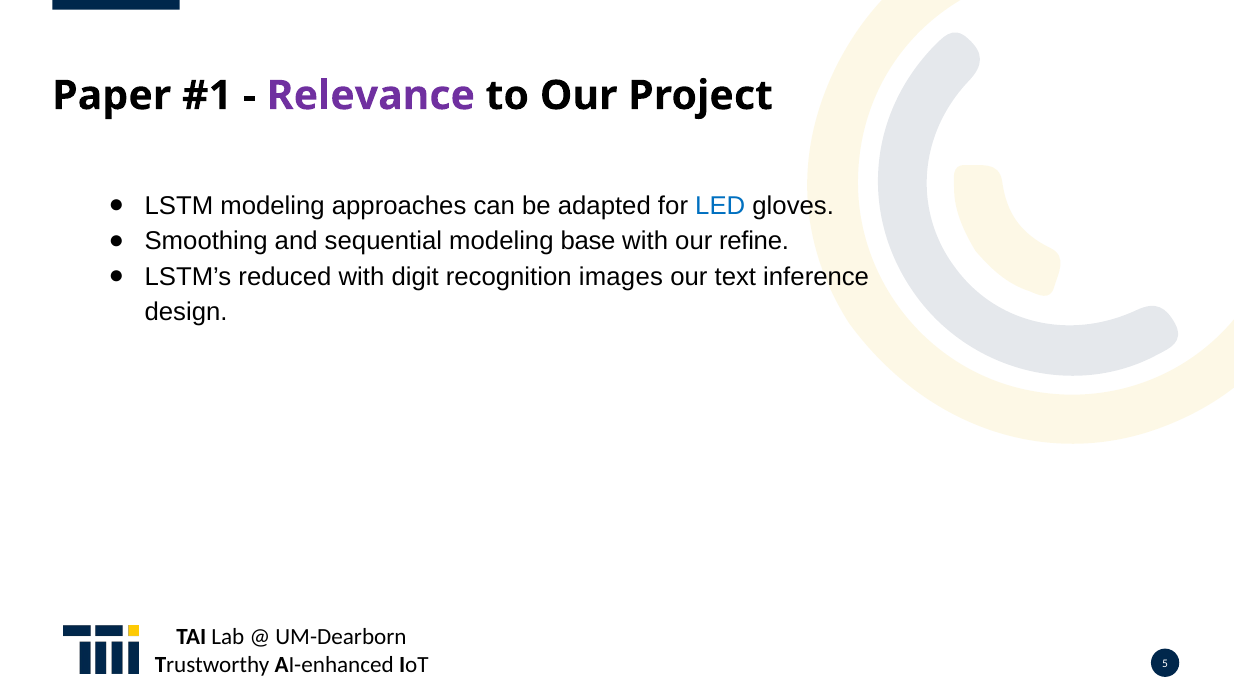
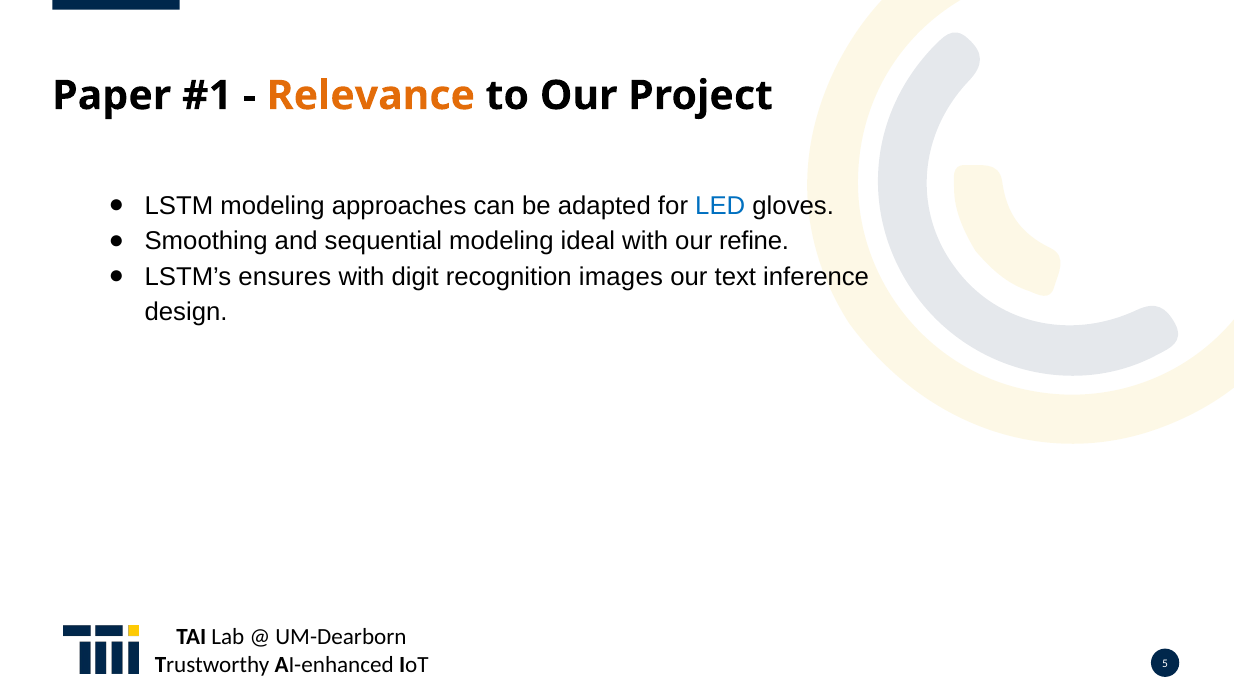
Relevance colour: purple -> orange
base: base -> ideal
reduced: reduced -> ensures
